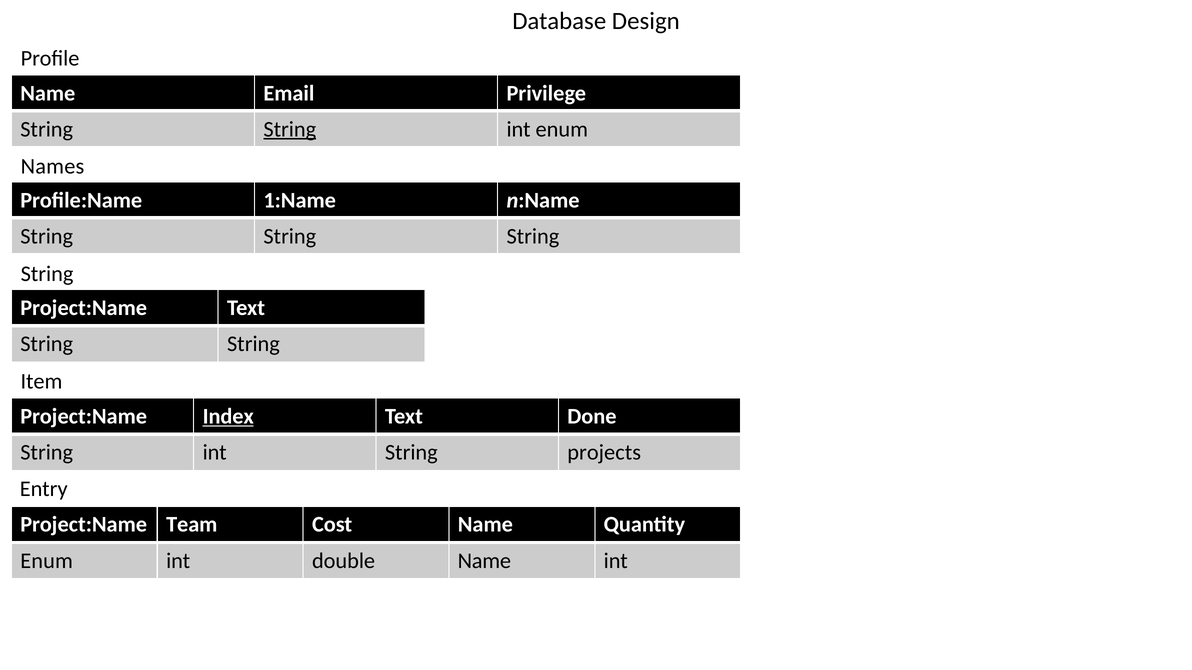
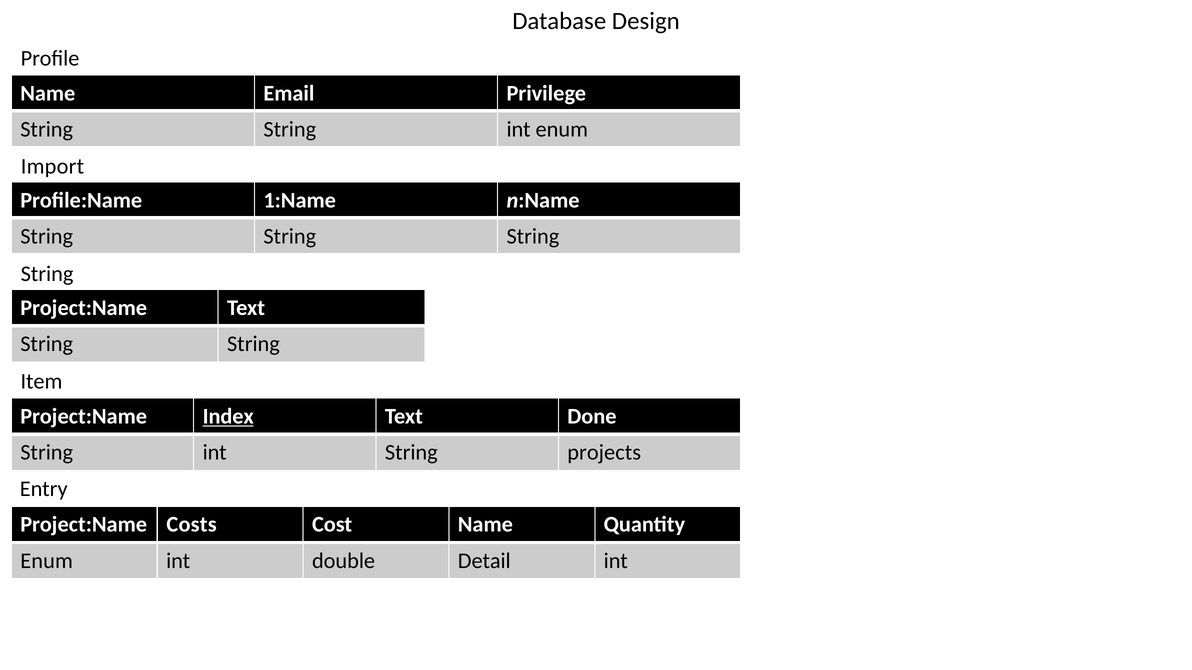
String at (290, 129) underline: present -> none
Names: Names -> Import
Team: Team -> Costs
double Name: Name -> Detail
